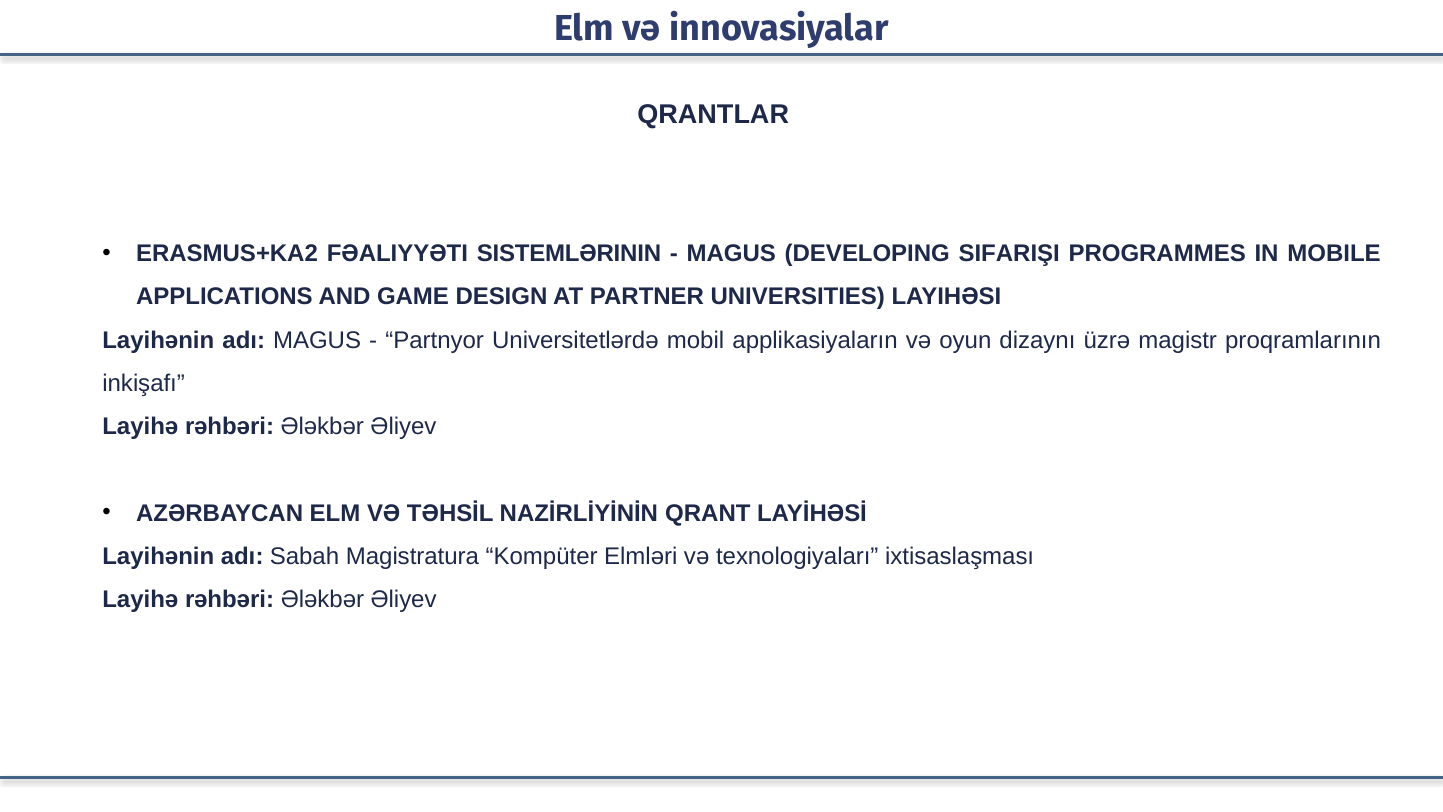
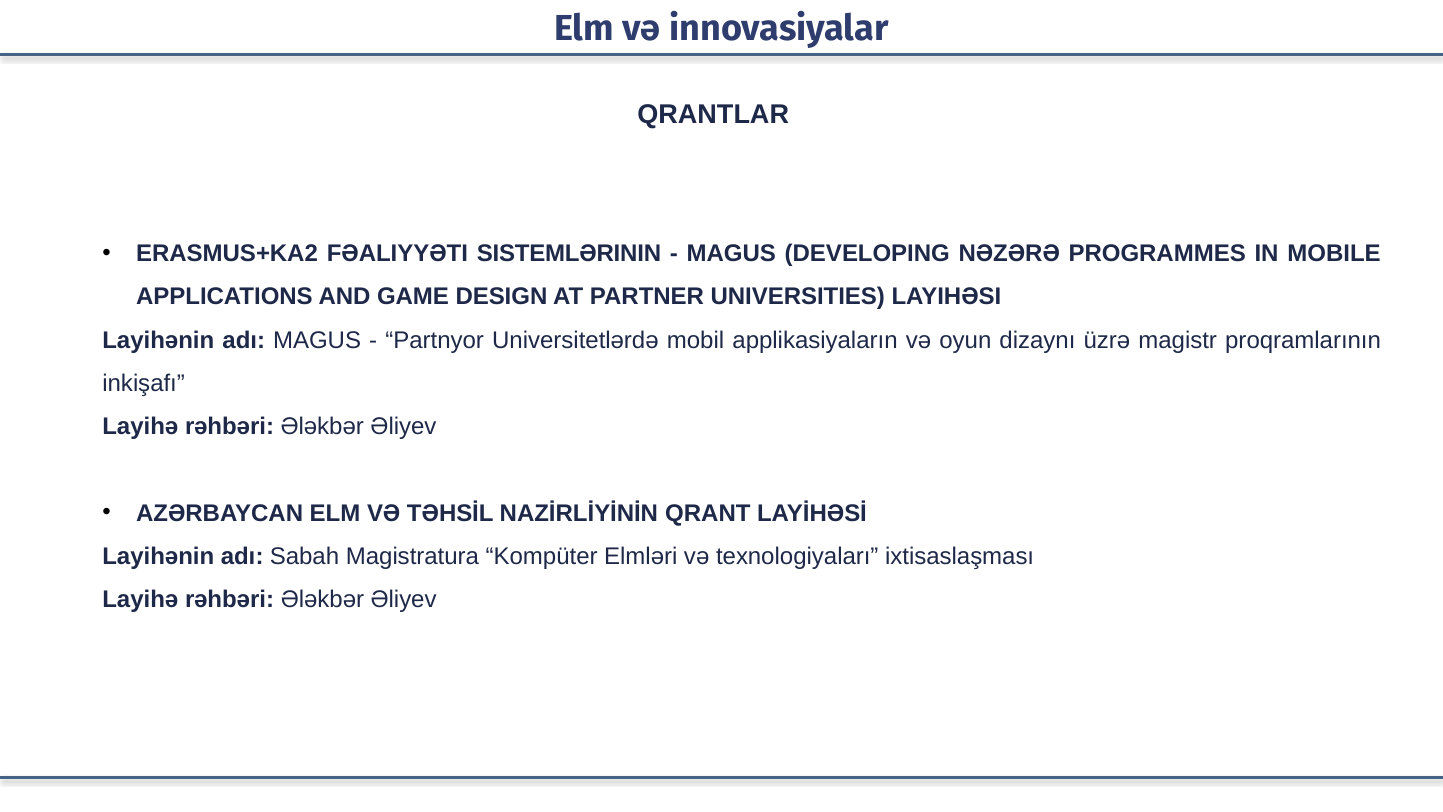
SIFARIŞI: SIFARIŞI -> NƏZƏRƏ
